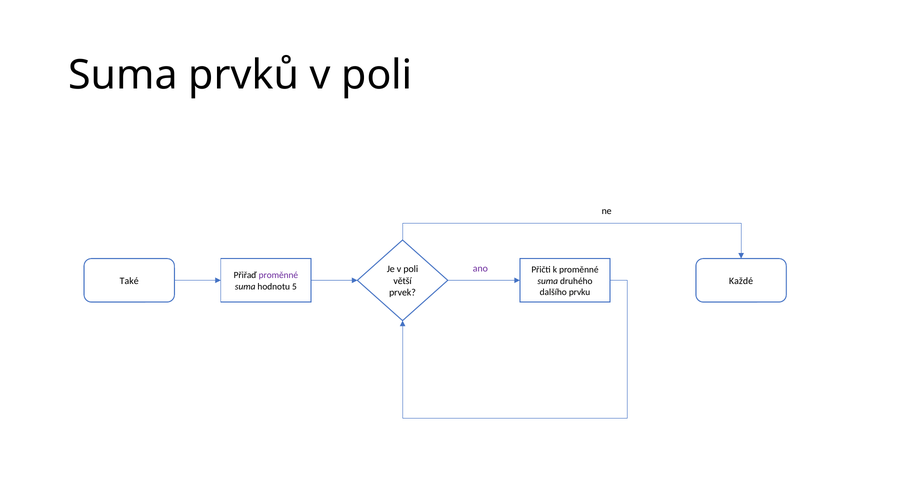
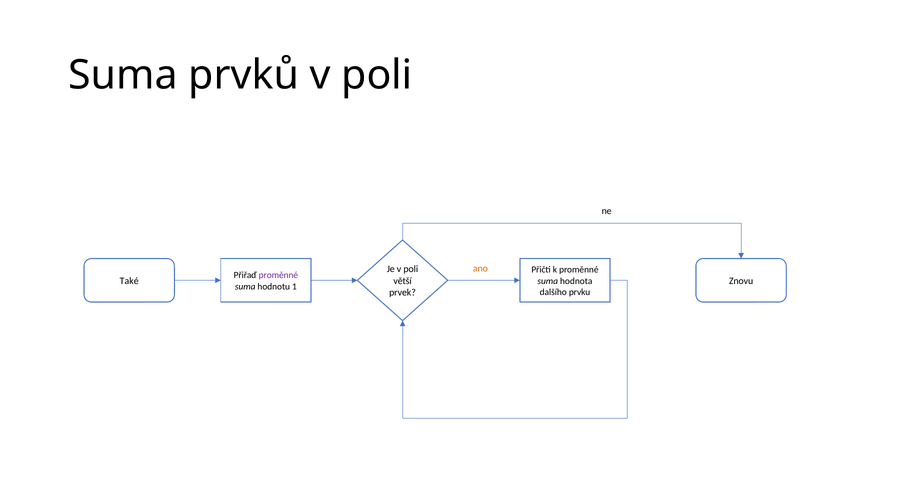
ano colour: purple -> orange
Každé: Každé -> Znovu
druhého: druhého -> hodnota
5: 5 -> 1
